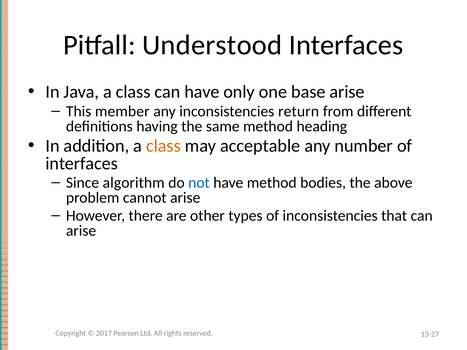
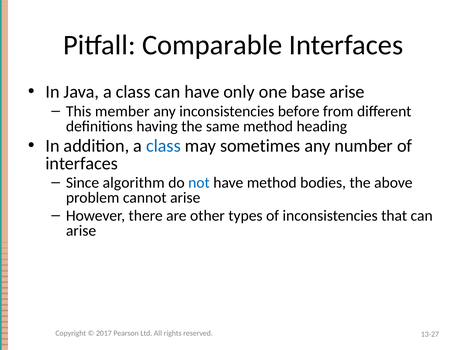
Understood: Understood -> Comparable
return: return -> before
class at (163, 146) colour: orange -> blue
acceptable: acceptable -> sometimes
